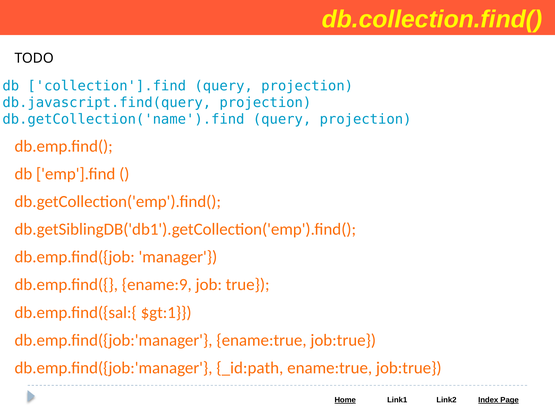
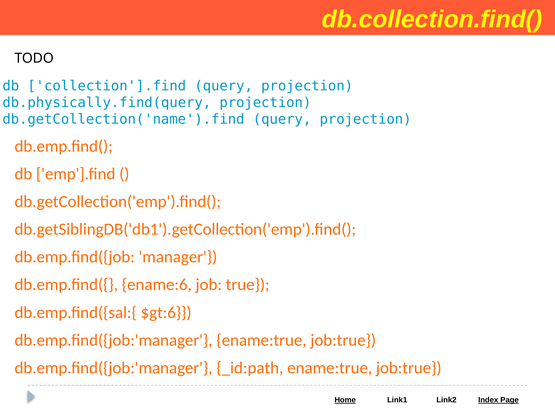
db.javascript.find(query: db.javascript.find(query -> db.physically.find(query
ename:9: ename:9 -> ename:6
$gt:1: $gt:1 -> $gt:6
